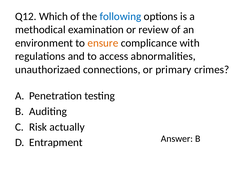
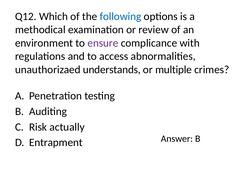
ensure colour: orange -> purple
connections: connections -> understands
primary: primary -> multiple
